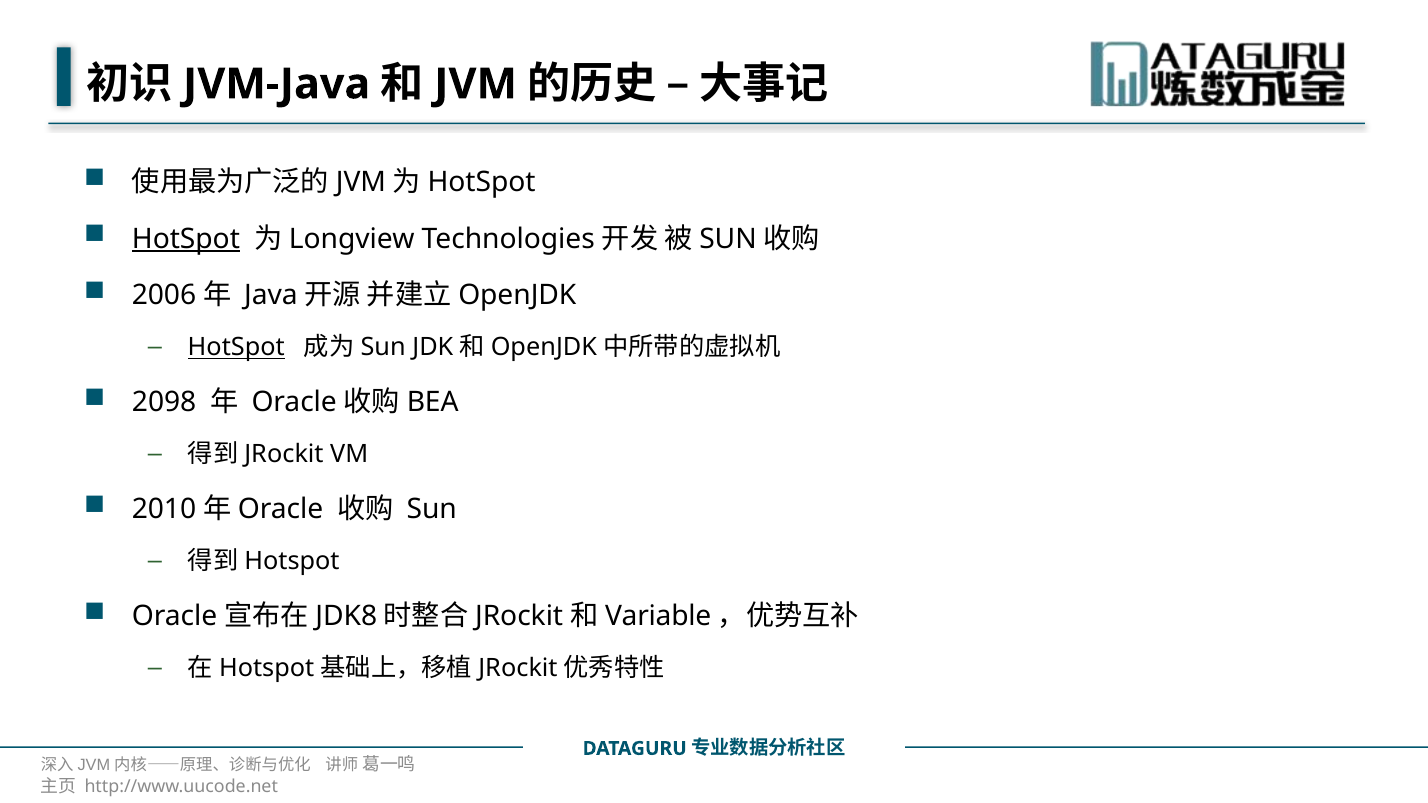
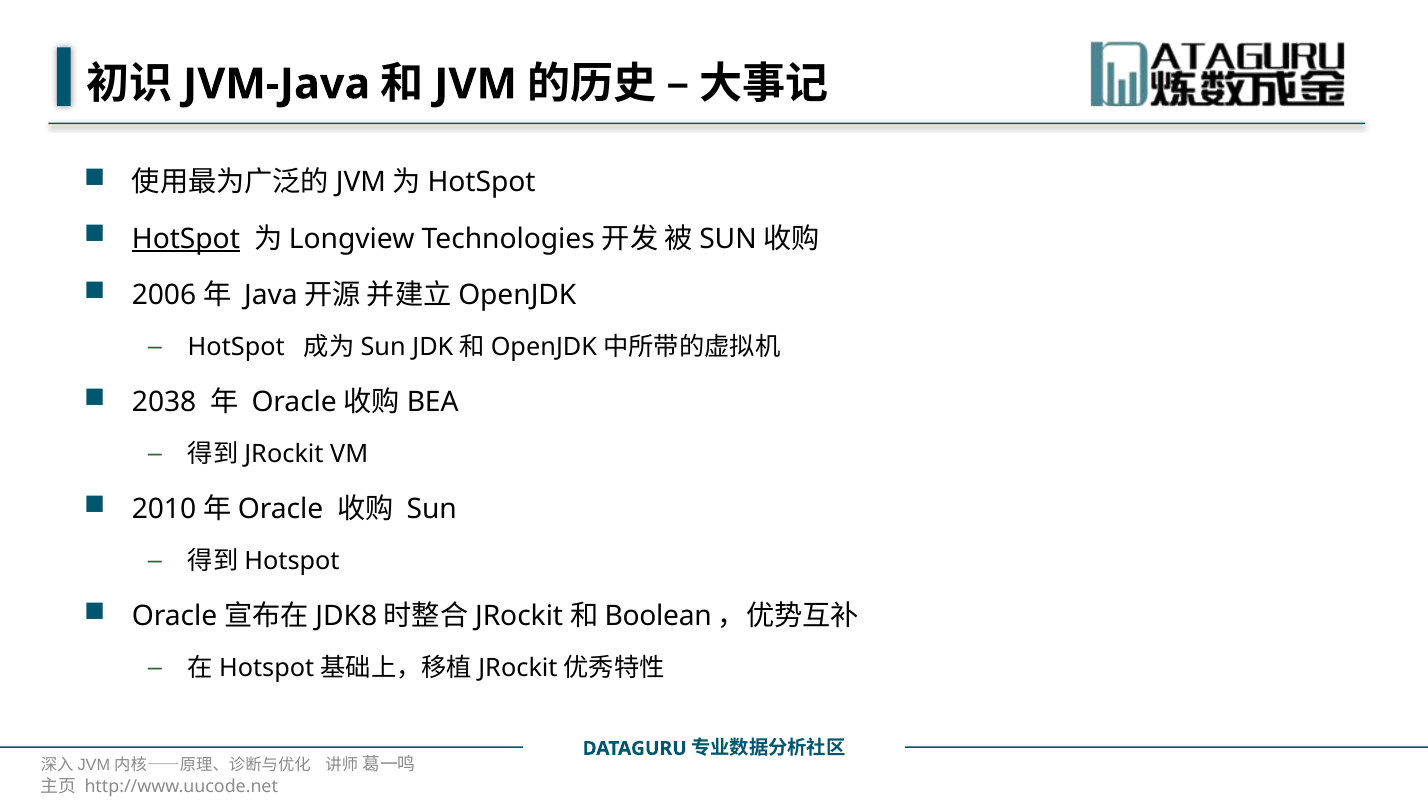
HotSpot at (236, 347) underline: present -> none
2098: 2098 -> 2038
Variable: Variable -> Boolean
